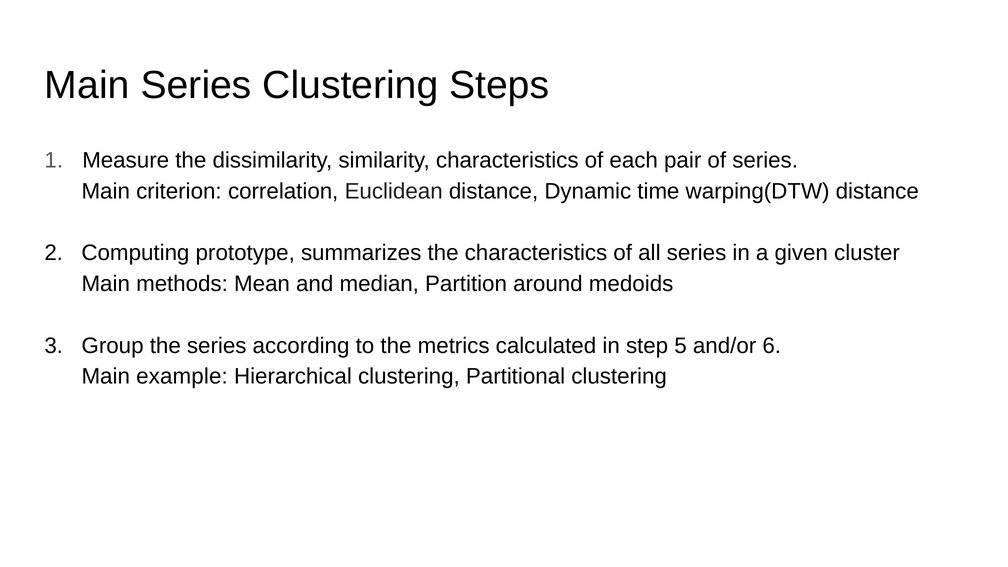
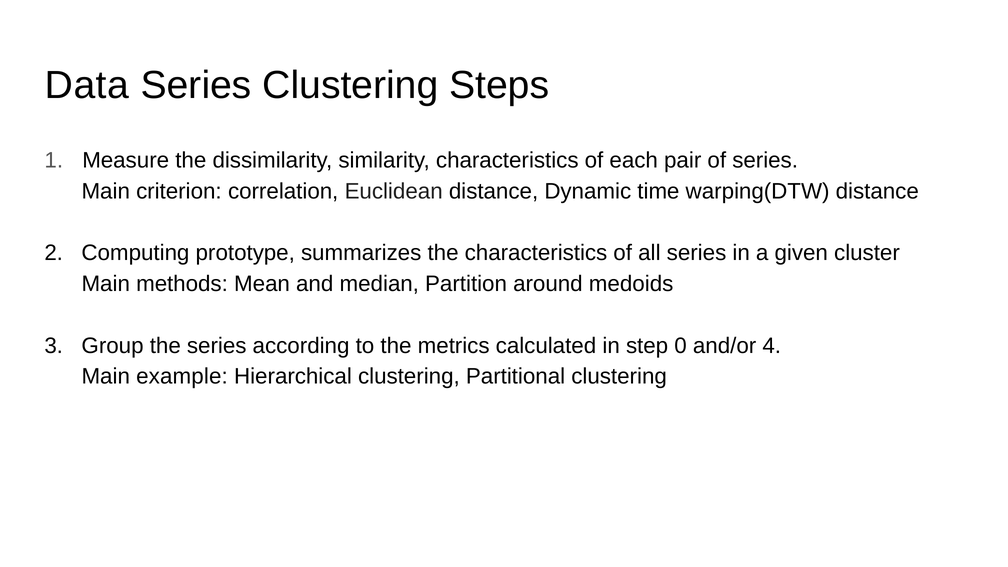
Main at (87, 85): Main -> Data
5: 5 -> 0
6: 6 -> 4
